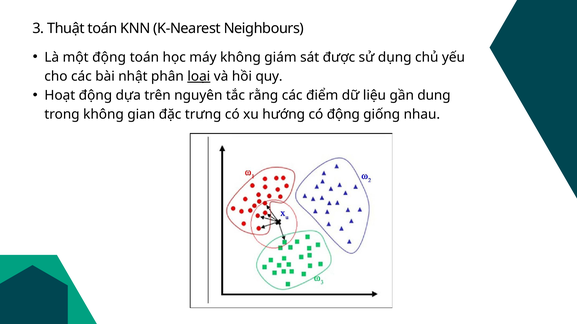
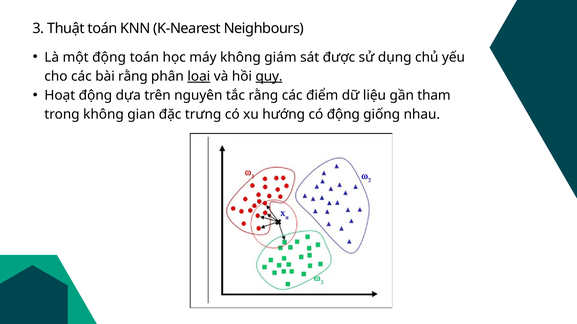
bài nhật: nhật -> rằng
quy underline: none -> present
dung: dung -> tham
